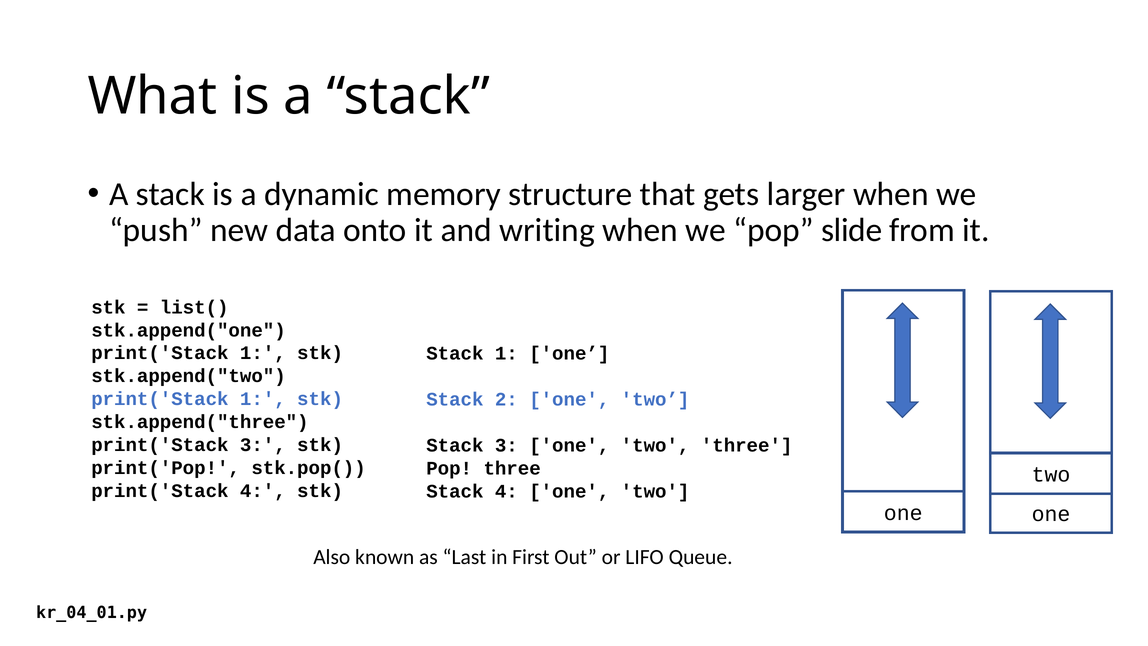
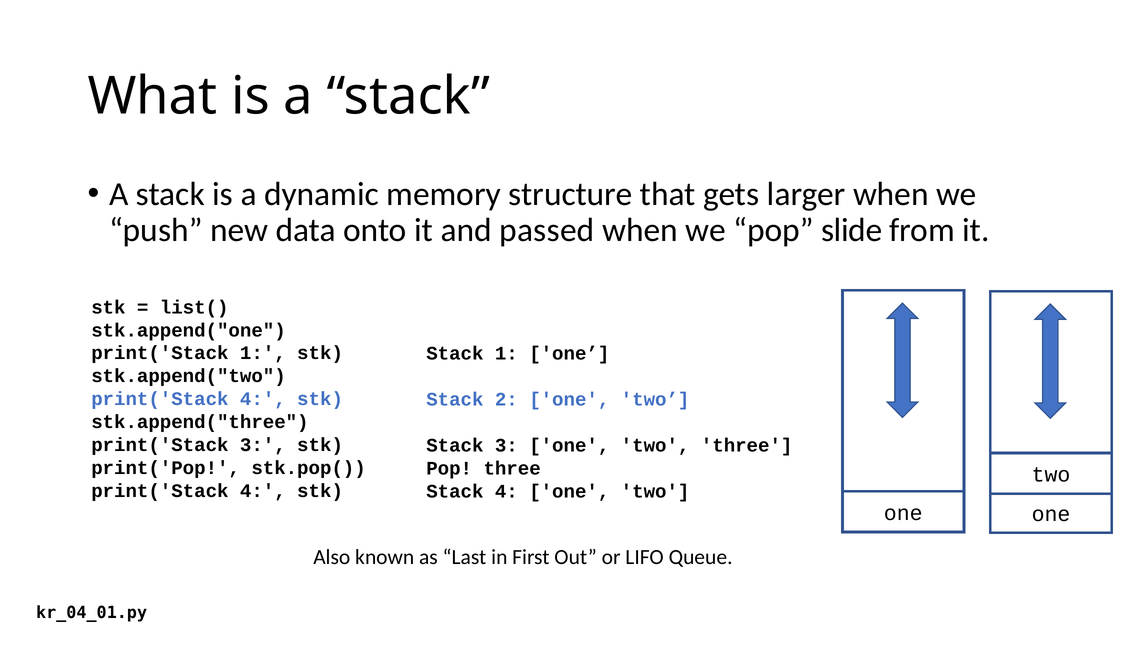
writing: writing -> passed
1 at (263, 399): 1 -> 4
